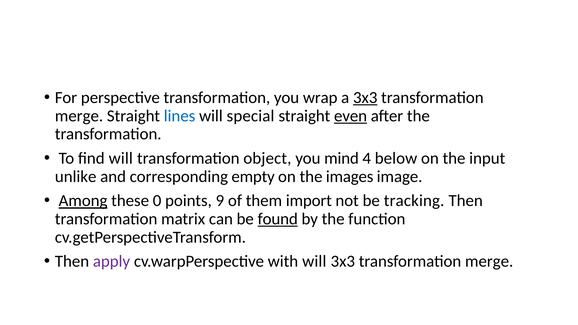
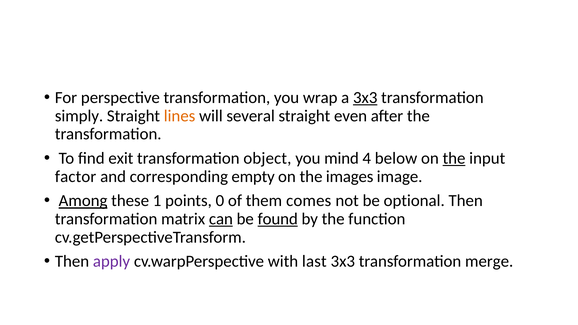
merge at (79, 116): merge -> simply
lines colour: blue -> orange
special: special -> several
even underline: present -> none
find will: will -> exit
the at (454, 158) underline: none -> present
unlike: unlike -> factor
0: 0 -> 1
9: 9 -> 0
import: import -> comes
tracking: tracking -> optional
can underline: none -> present
with will: will -> last
